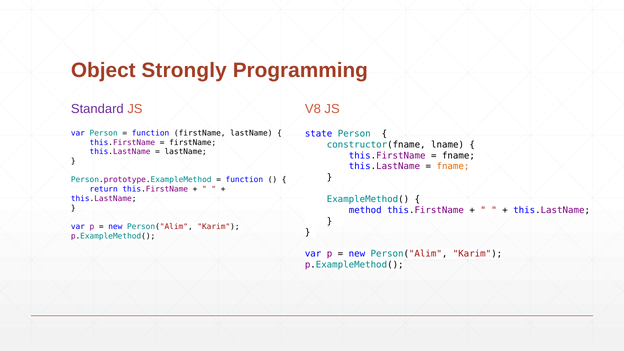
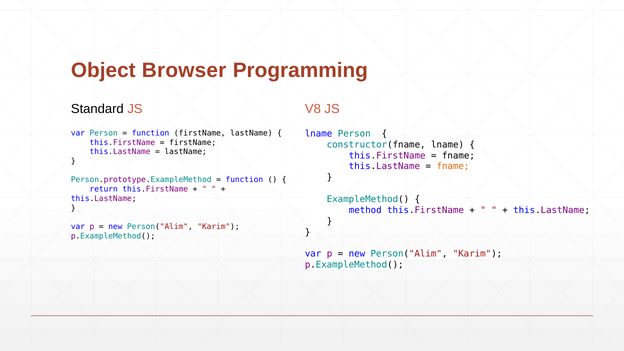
Strongly: Strongly -> Browser
Standard colour: purple -> black
state at (319, 134): state -> lname
